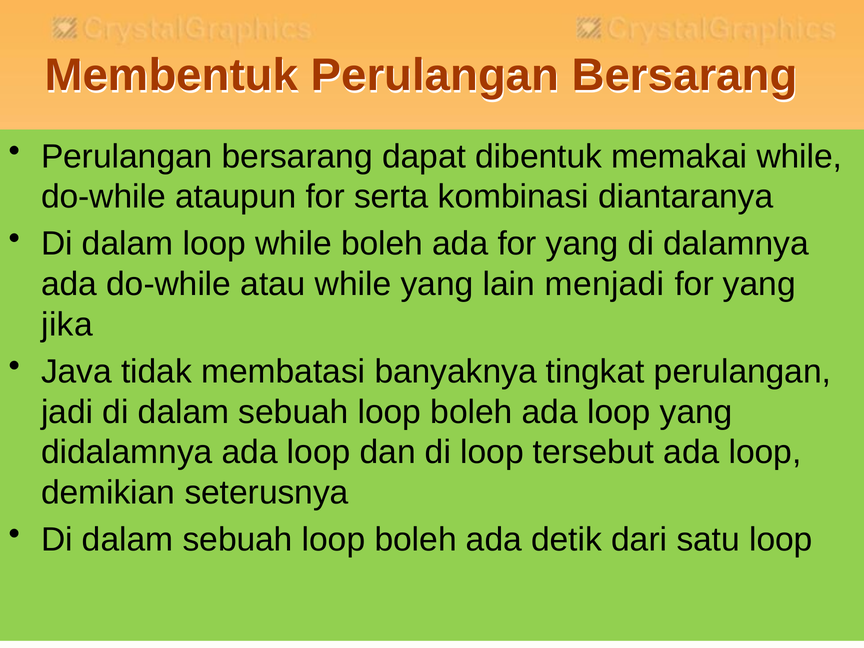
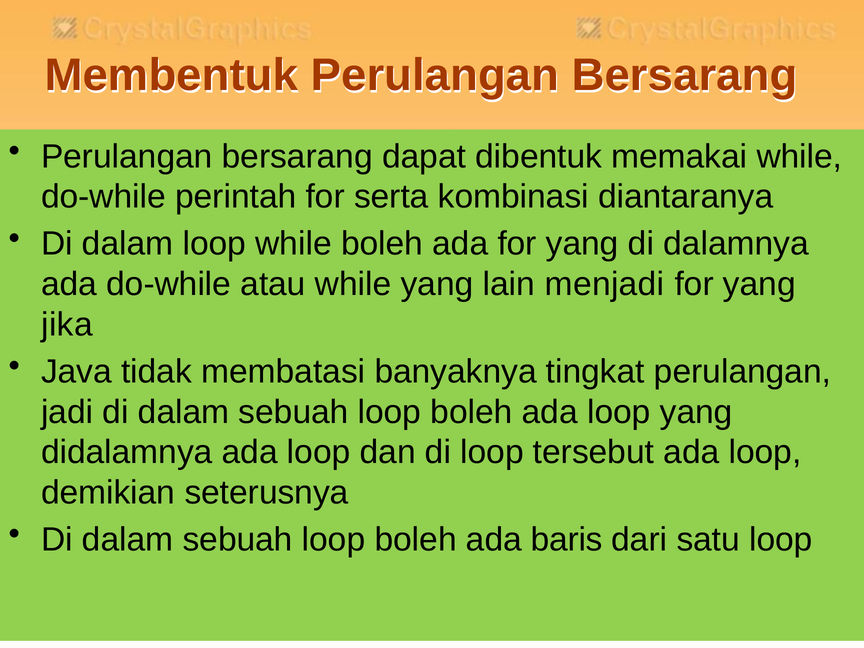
ataupun: ataupun -> perintah
detik: detik -> baris
